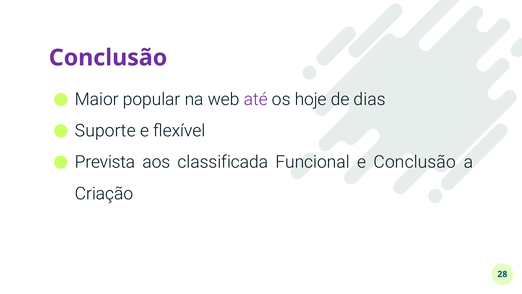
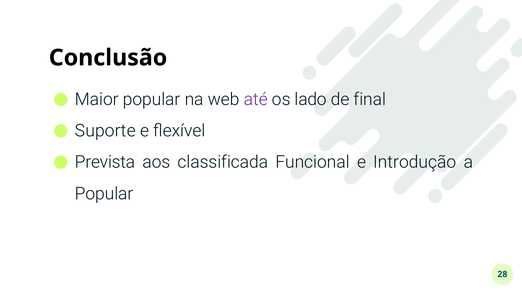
Conclusão at (108, 58) colour: purple -> black
hoje: hoje -> lado
dias: dias -> final
e Conclusão: Conclusão -> Introdução
Criação at (104, 193): Criação -> Popular
